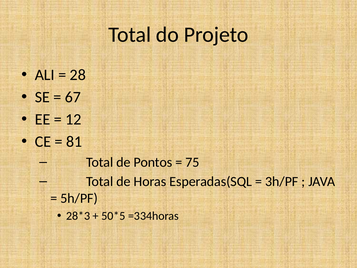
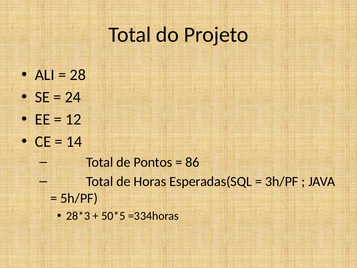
67: 67 -> 24
81: 81 -> 14
75: 75 -> 86
